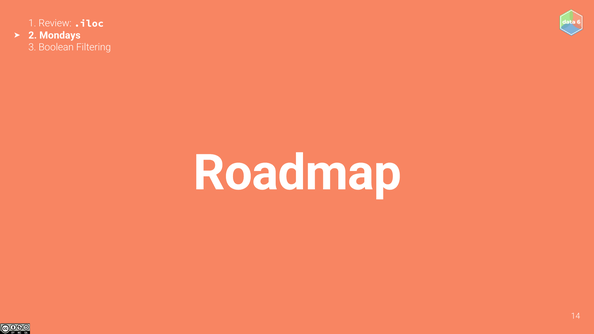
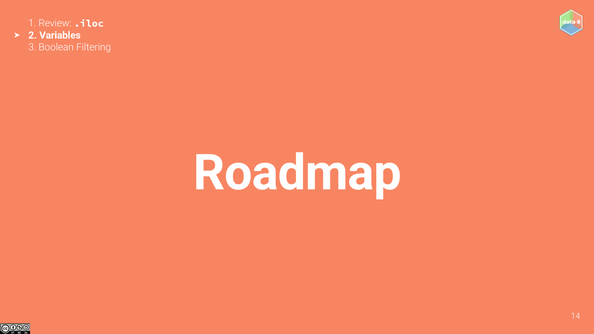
Mondays: Mondays -> Variables
